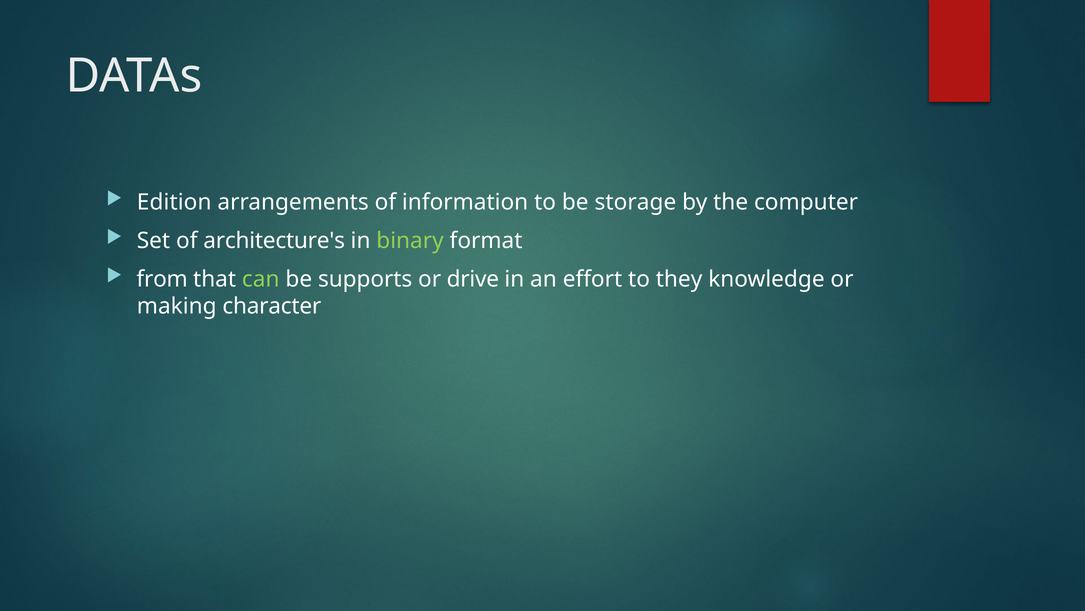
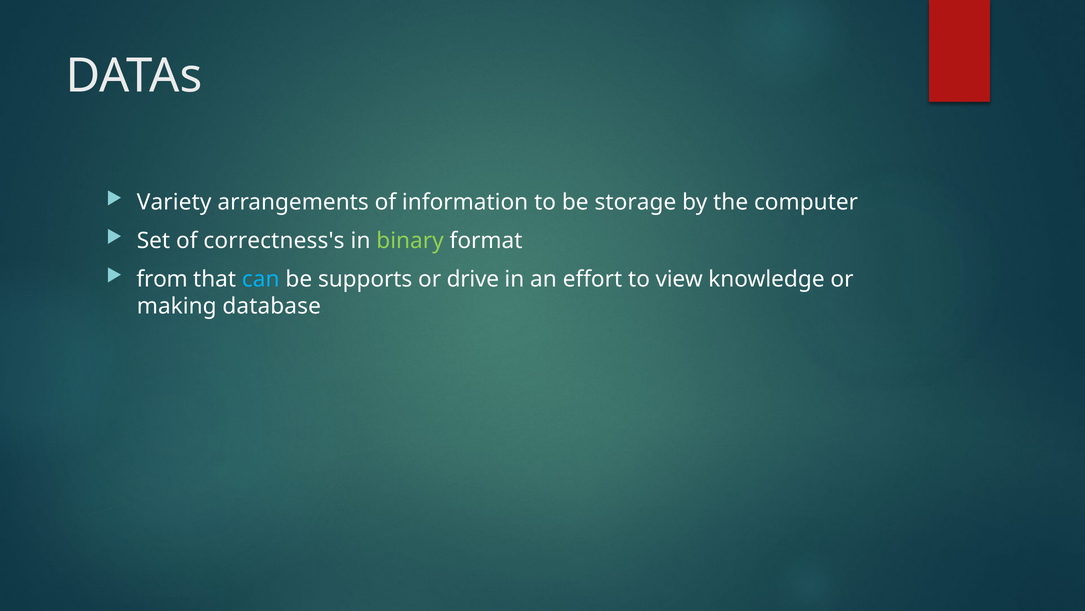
Edition: Edition -> Variety
architecture's: architecture's -> correctness's
can colour: light green -> light blue
they: they -> view
character: character -> database
